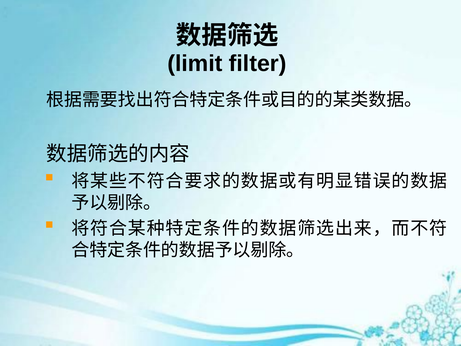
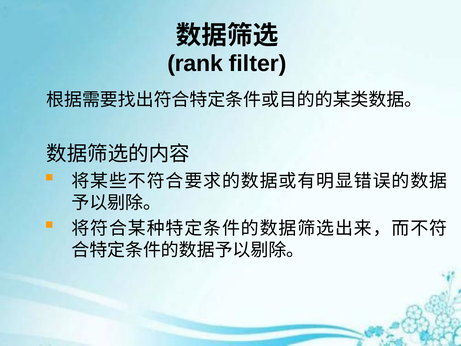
limit: limit -> rank
